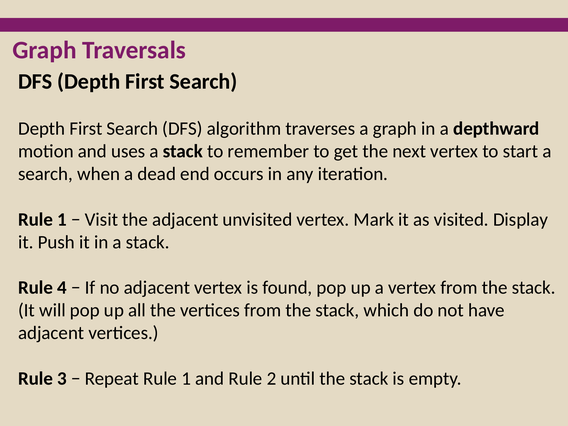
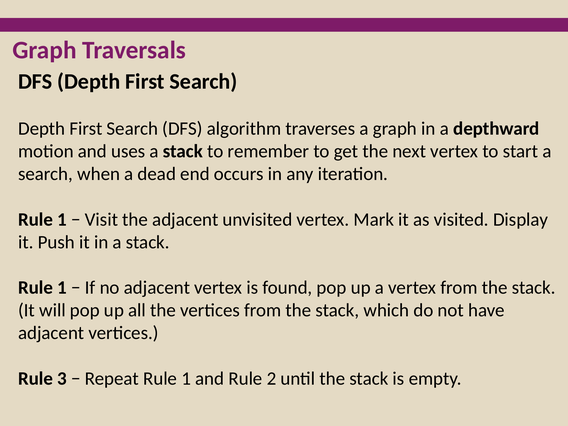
4 at (62, 288): 4 -> 1
